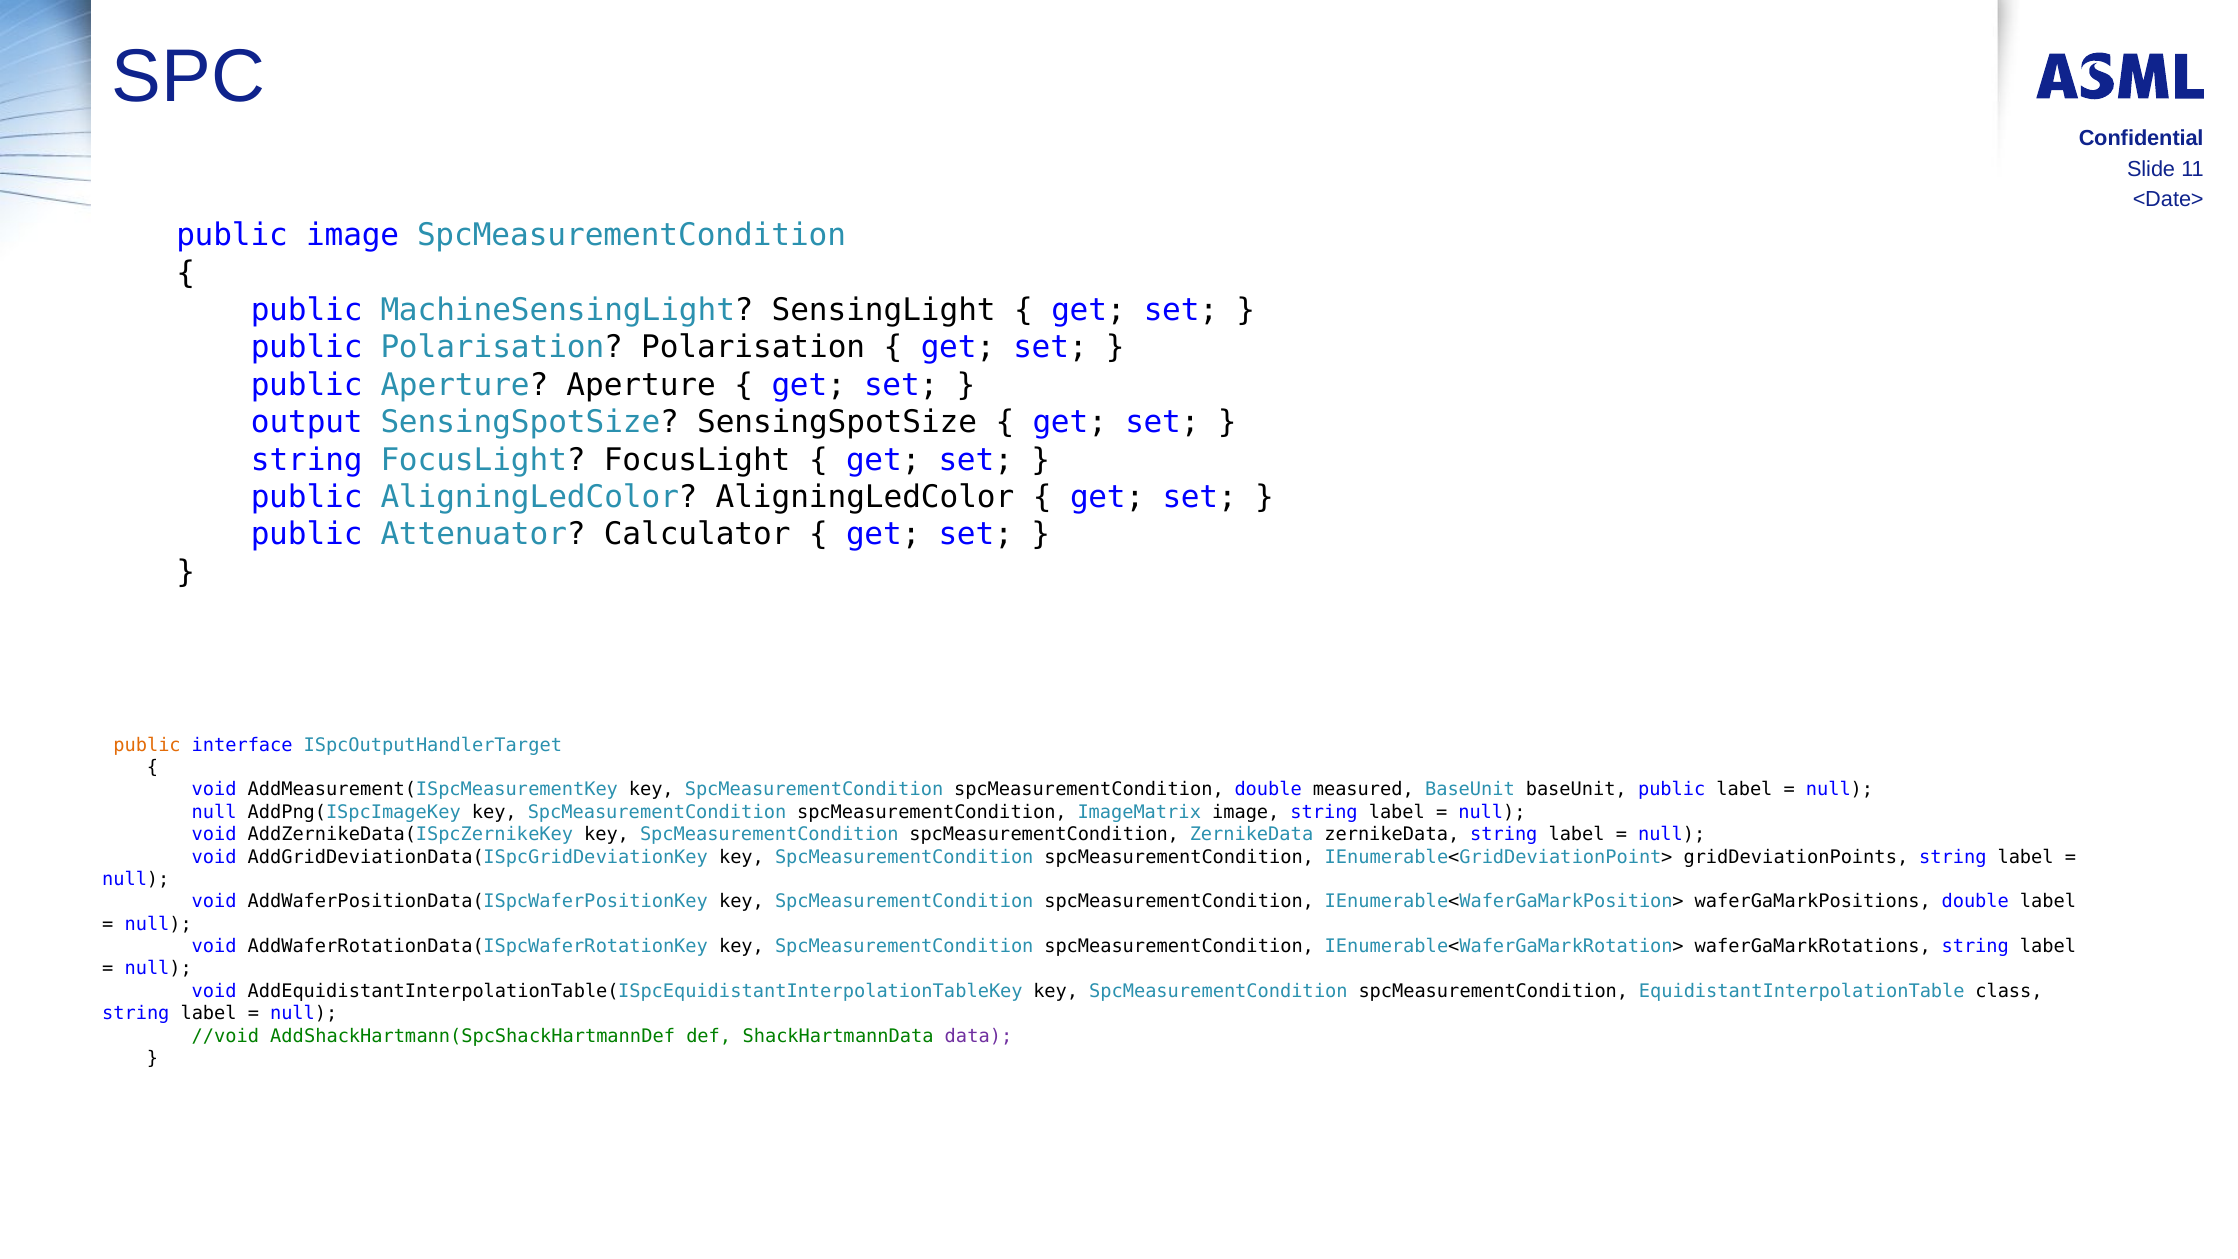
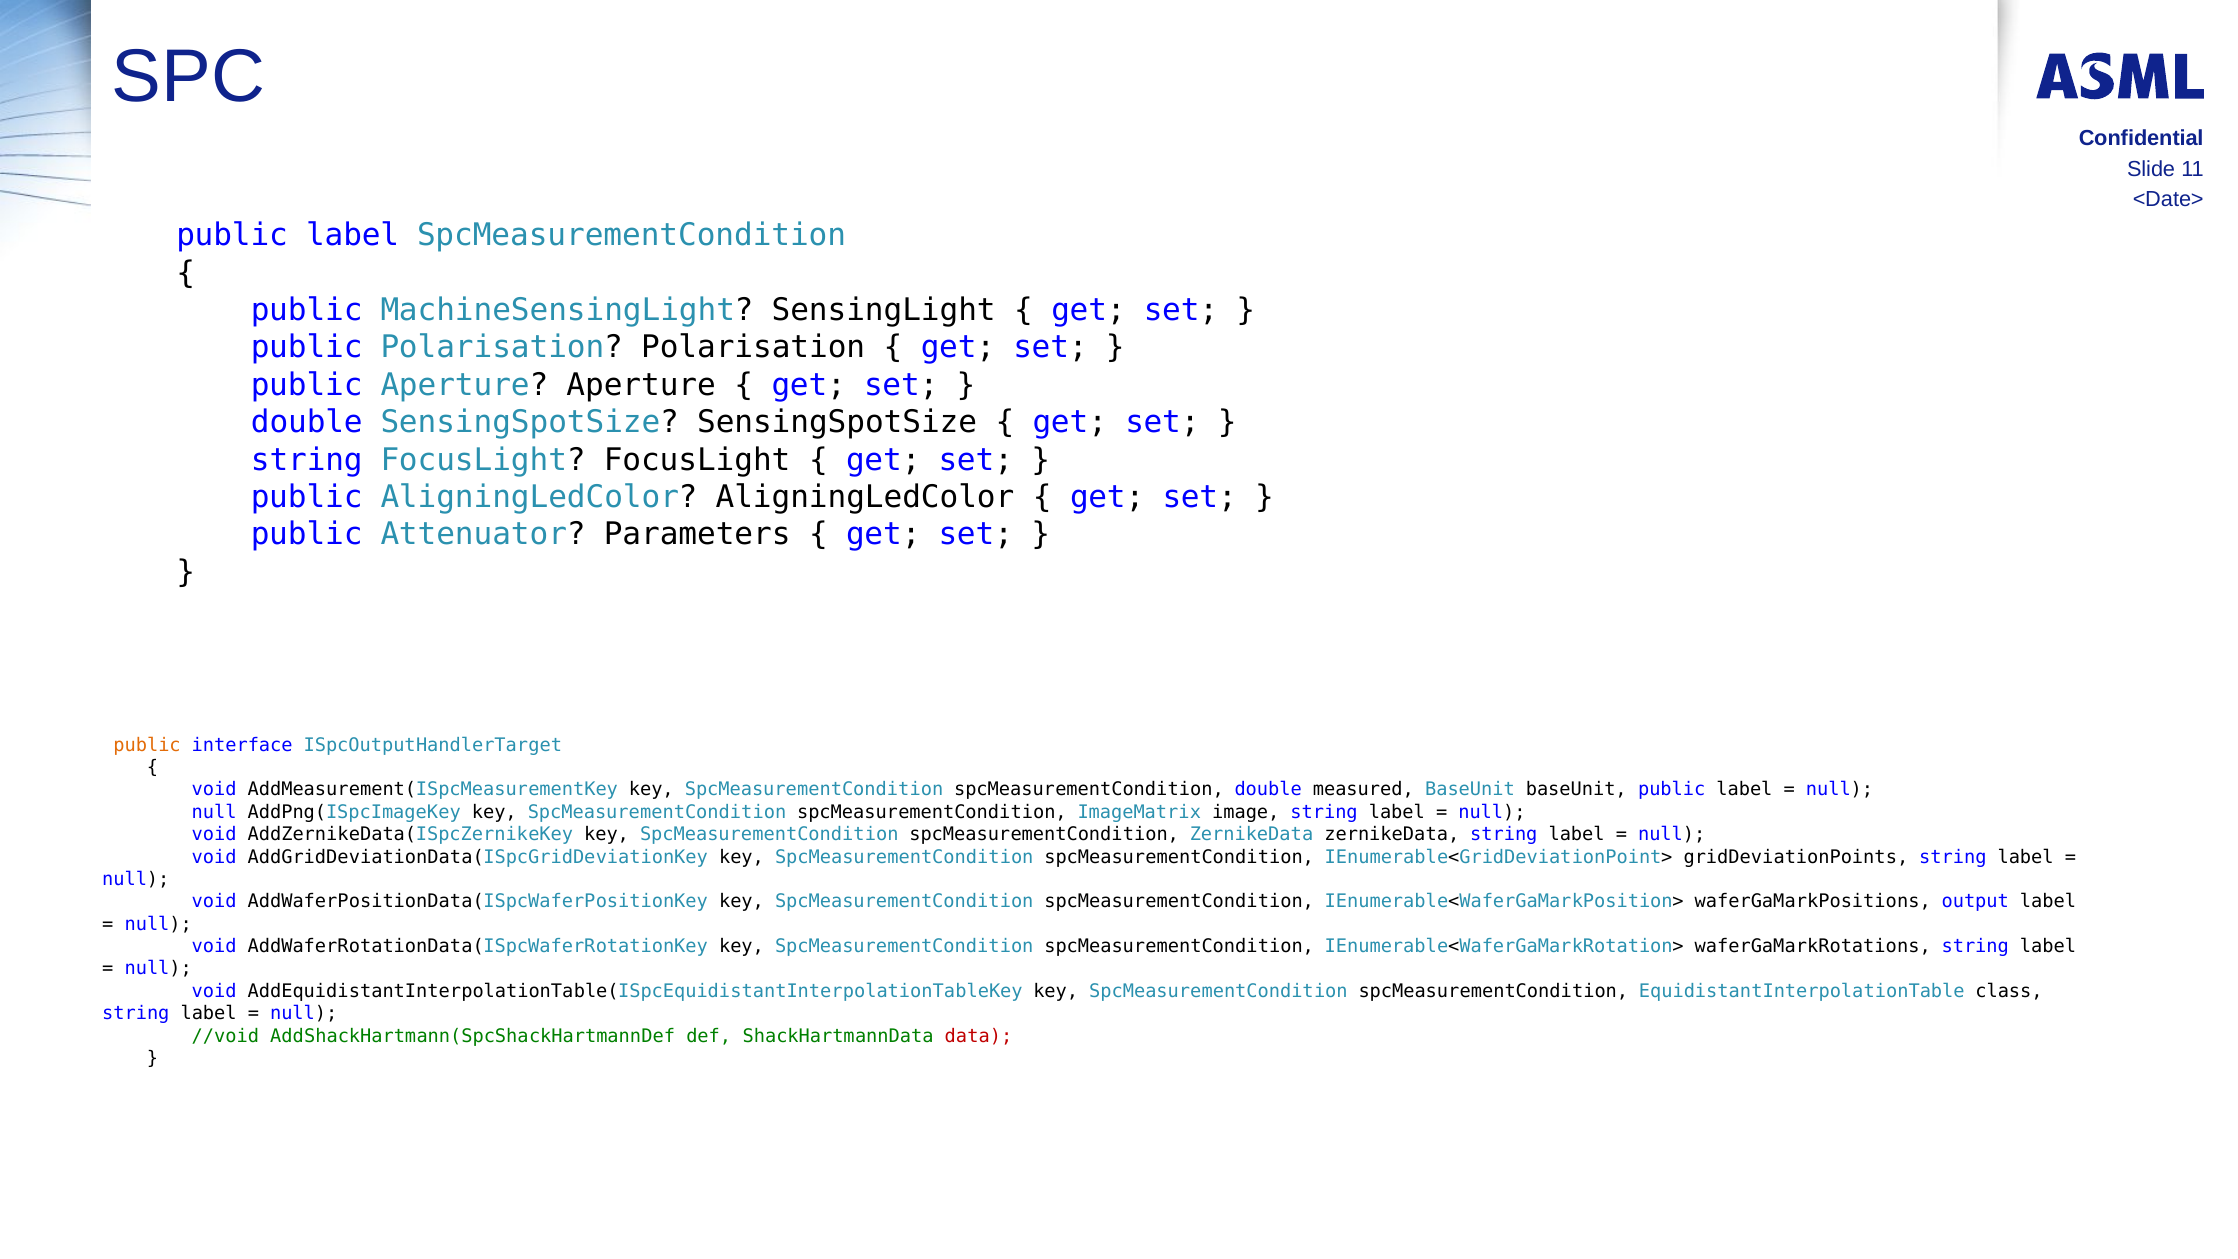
image at (353, 236): image -> label
output at (307, 422): output -> double
Calculator: Calculator -> Parameters
waferGaMarkPositions double: double -> output
data colour: purple -> red
